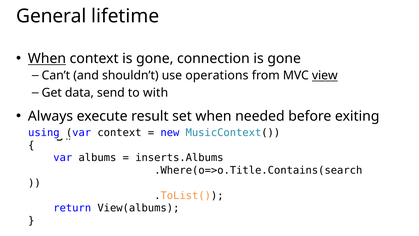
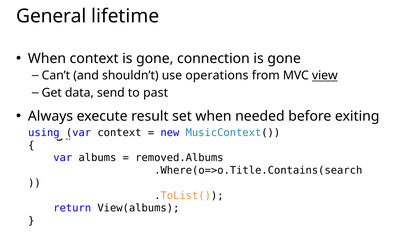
When at (47, 59) underline: present -> none
with: with -> past
inserts.Albums: inserts.Albums -> removed.Albums
